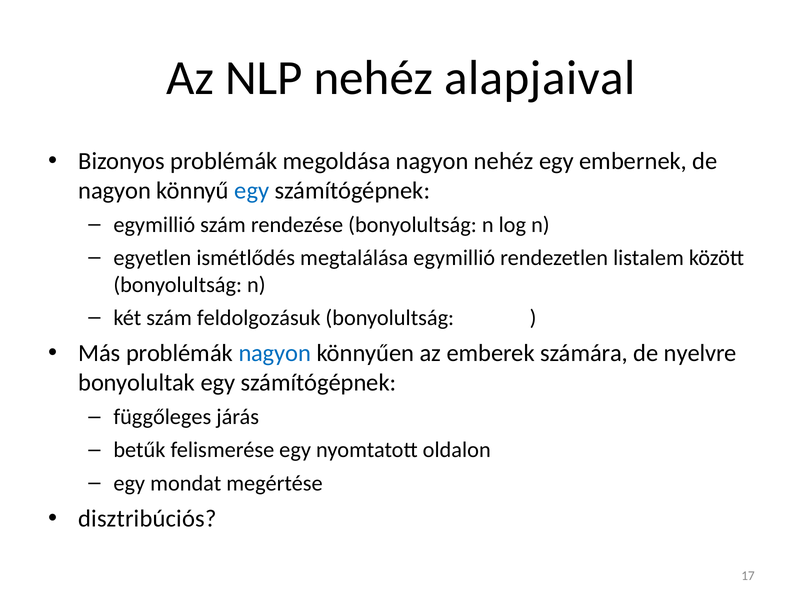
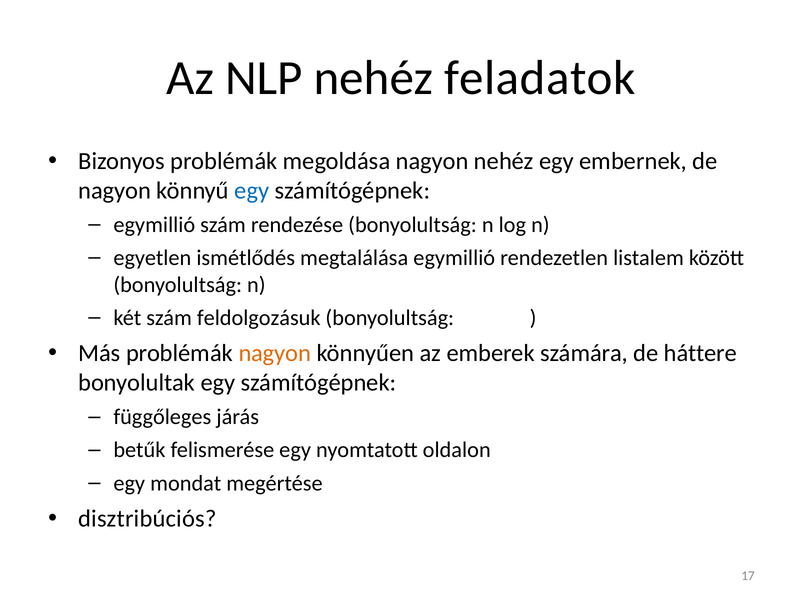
alapjaival: alapjaival -> feladatok
nagyon at (275, 353) colour: blue -> orange
nyelvre: nyelvre -> háttere
